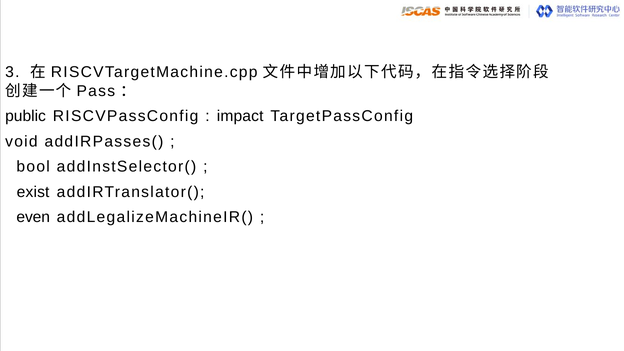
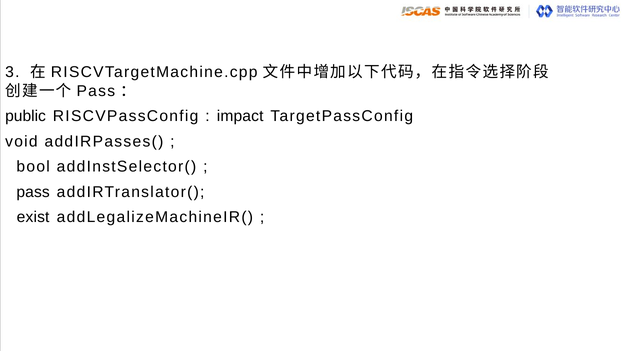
exist at (33, 192): exist -> pass
even: even -> exist
